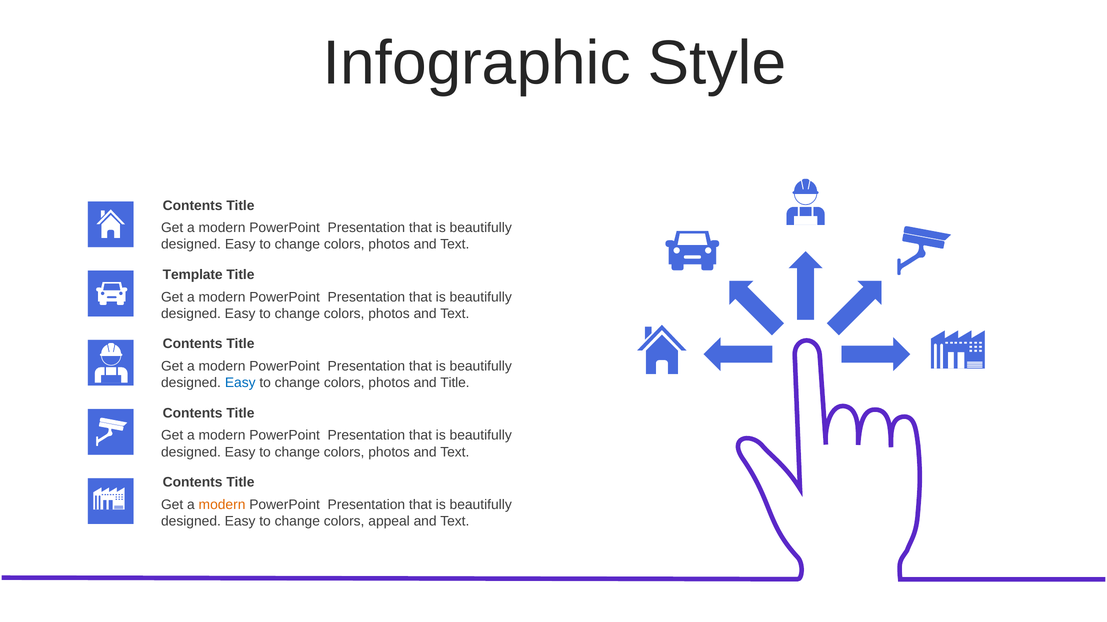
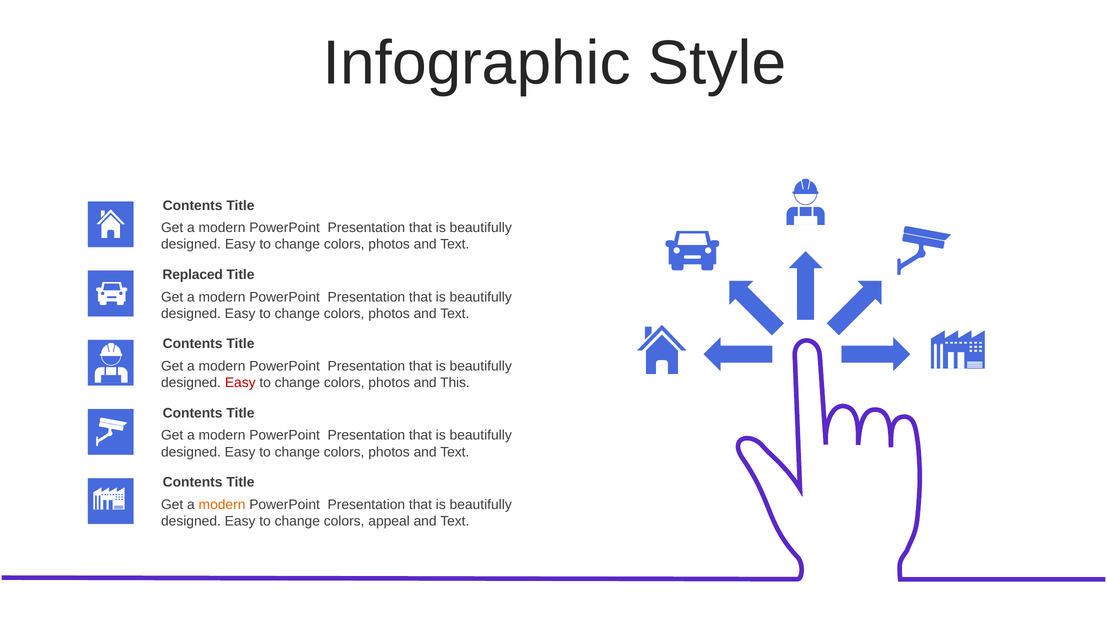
Template: Template -> Replaced
Easy at (240, 383) colour: blue -> red
and Title: Title -> This
